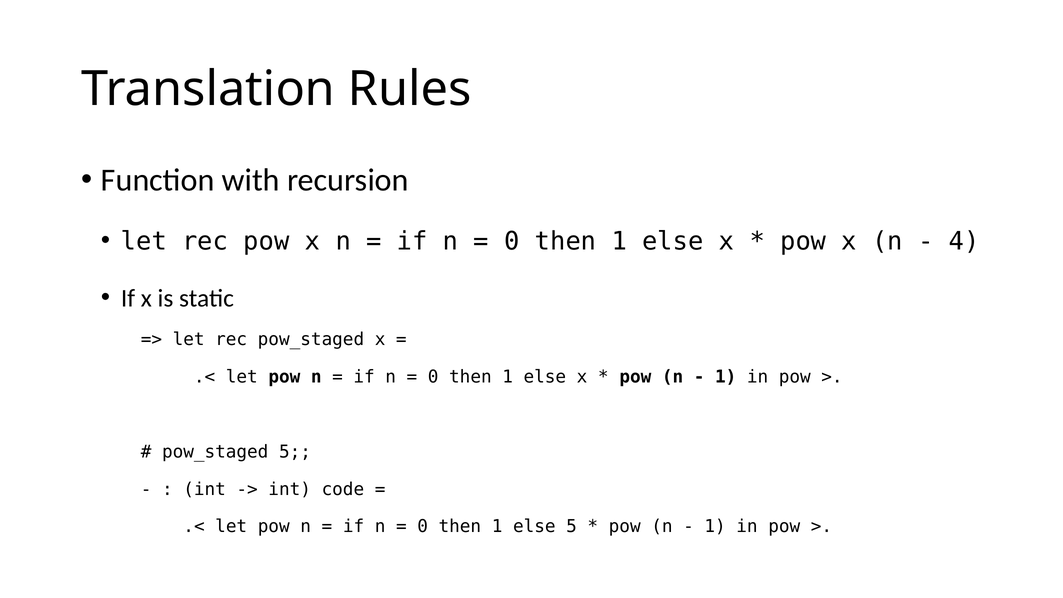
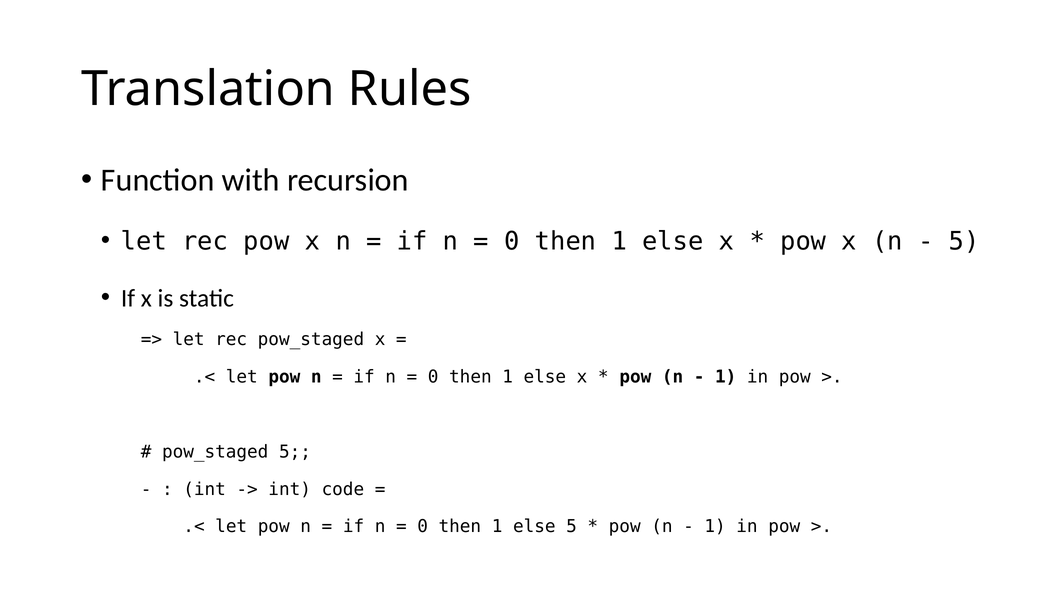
4 at (964, 241): 4 -> 5
